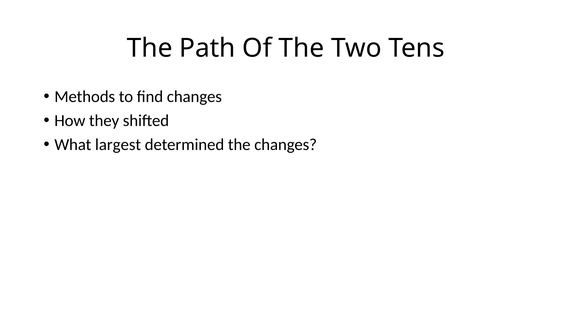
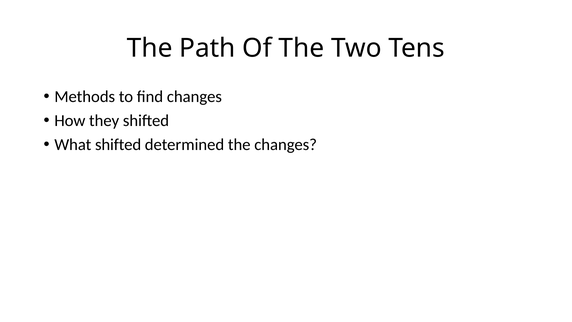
What largest: largest -> shifted
